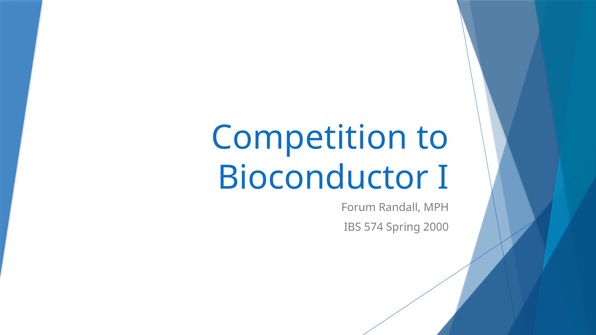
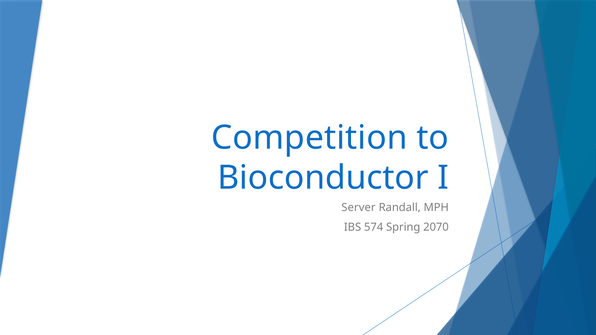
Forum: Forum -> Server
2000: 2000 -> 2070
